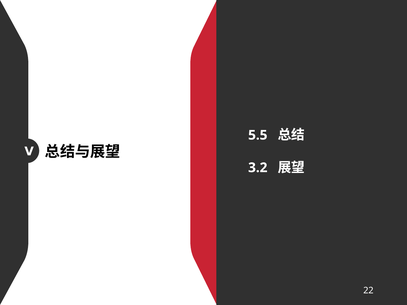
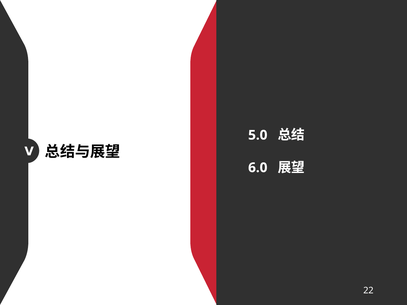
5.5: 5.5 -> 5.0
3.2: 3.2 -> 6.0
